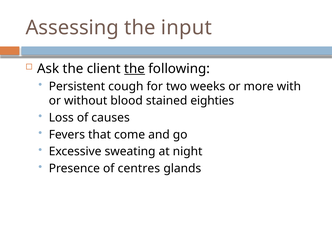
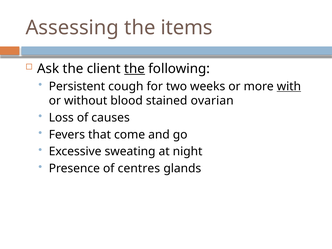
input: input -> items
with underline: none -> present
eighties: eighties -> ovarian
